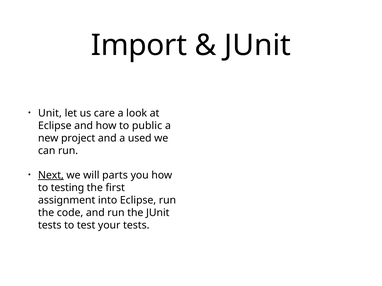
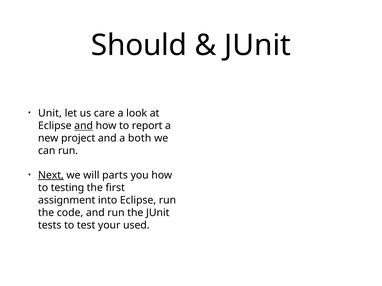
Import: Import -> Should
and at (84, 126) underline: none -> present
public: public -> report
used: used -> both
your tests: tests -> used
